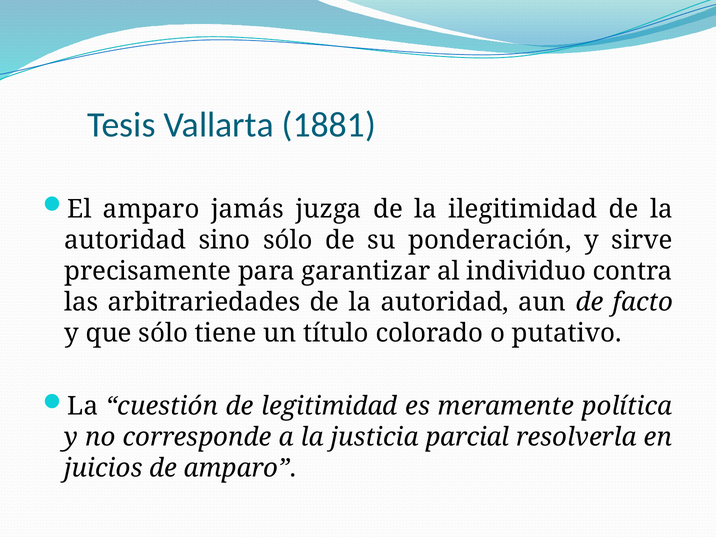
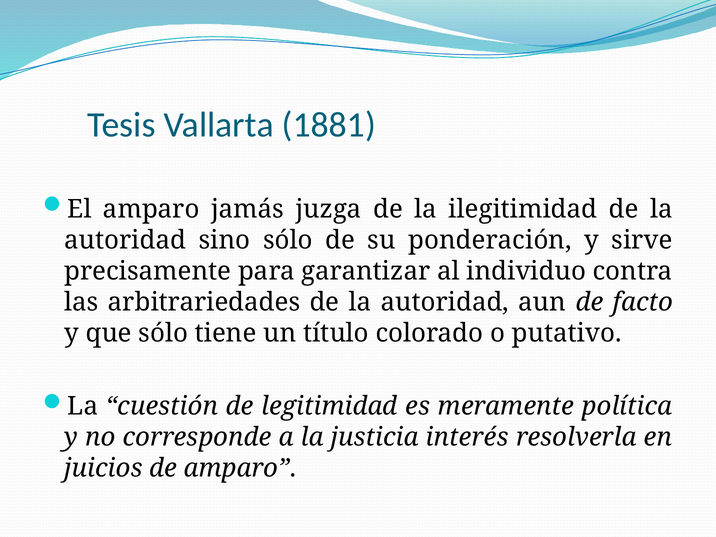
parcial: parcial -> interés
